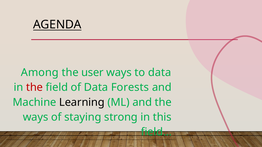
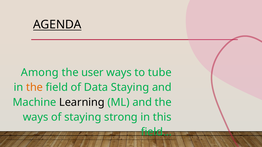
to data: data -> tube
the at (35, 88) colour: red -> orange
Data Forests: Forests -> Staying
